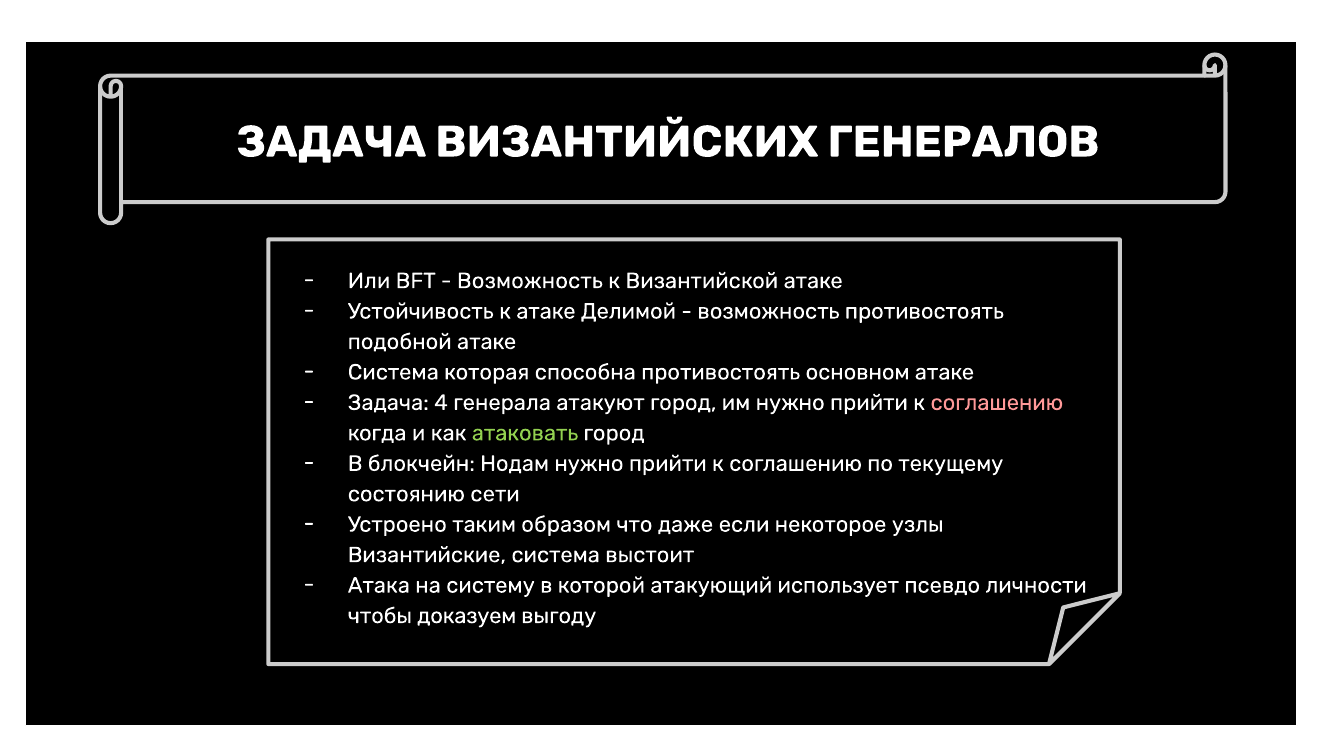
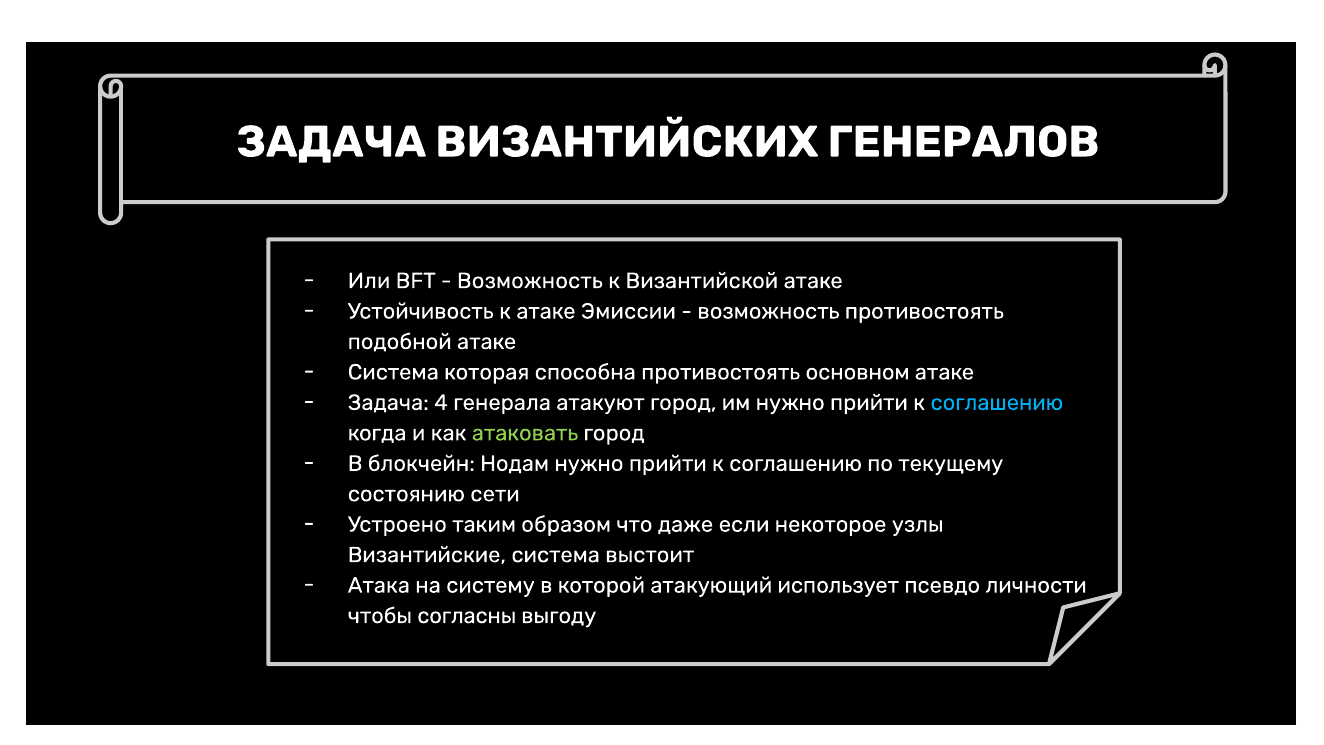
Делимой: Делимой -> Эмиссии
соглашению at (997, 403) colour: pink -> light blue
доказуем: доказуем -> согласны
